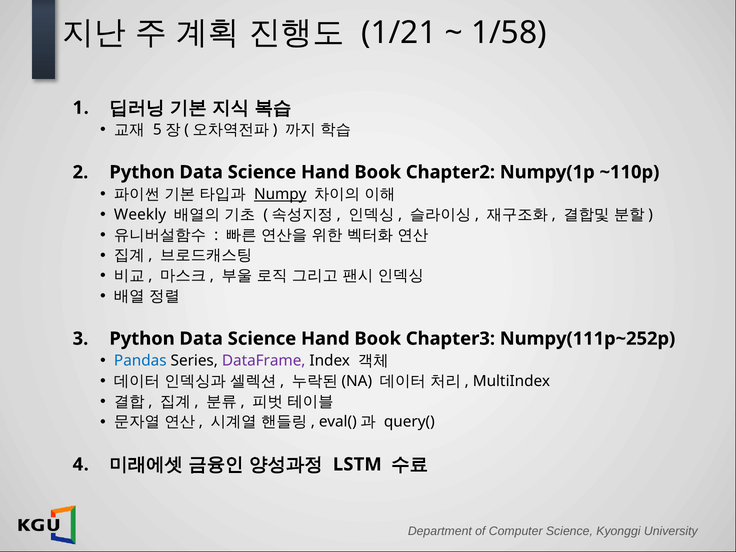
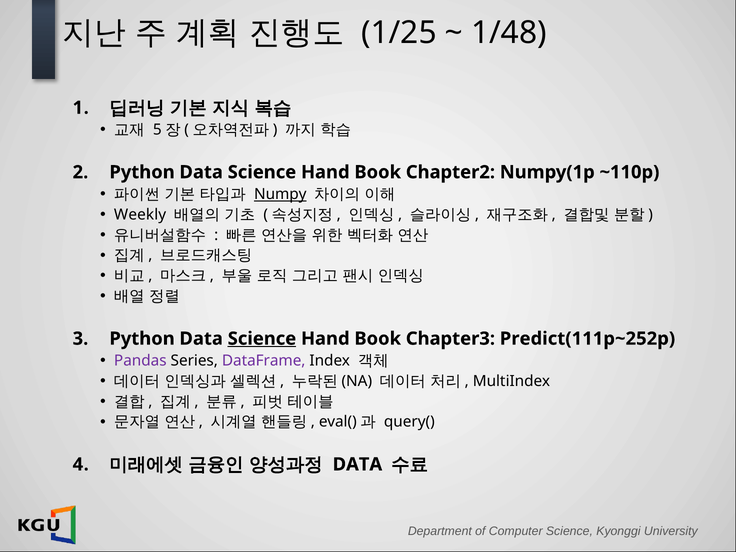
1/21: 1/21 -> 1/25
1/58: 1/58 -> 1/48
Science at (262, 339) underline: none -> present
Numpy(111p~252p: Numpy(111p~252p -> Predict(111p~252p
Pandas colour: blue -> purple
LSTM at (357, 464): LSTM -> DATA
